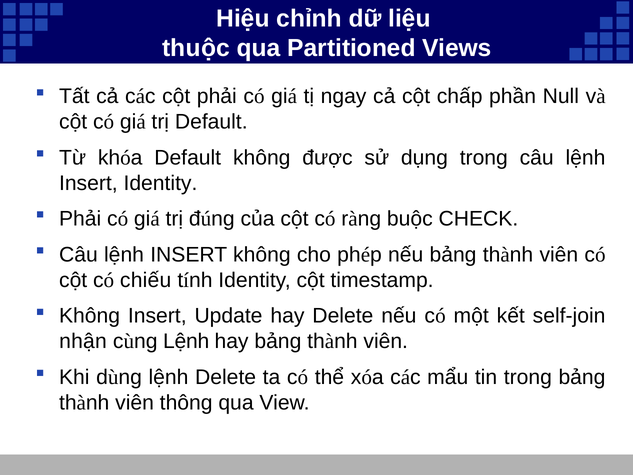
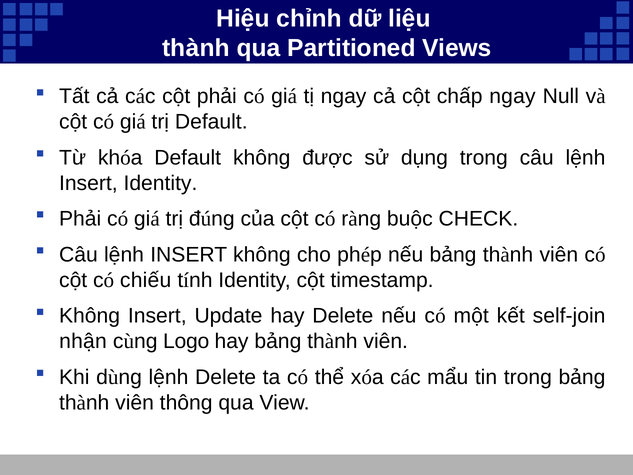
thuộc at (196, 48): thuộc -> thành
chấp phần: phần -> ngay
cùng Lệnh: Lệnh -> Logo
